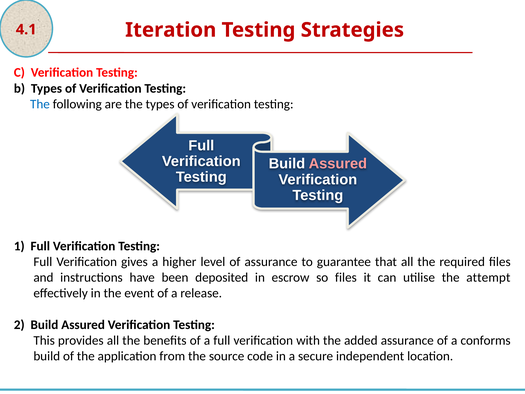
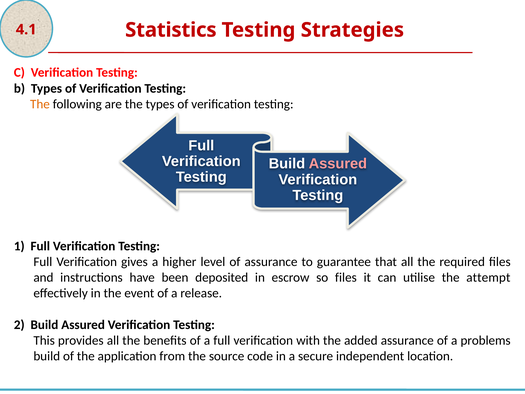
Iteration: Iteration -> Statistics
The at (40, 104) colour: blue -> orange
conforms: conforms -> problems
